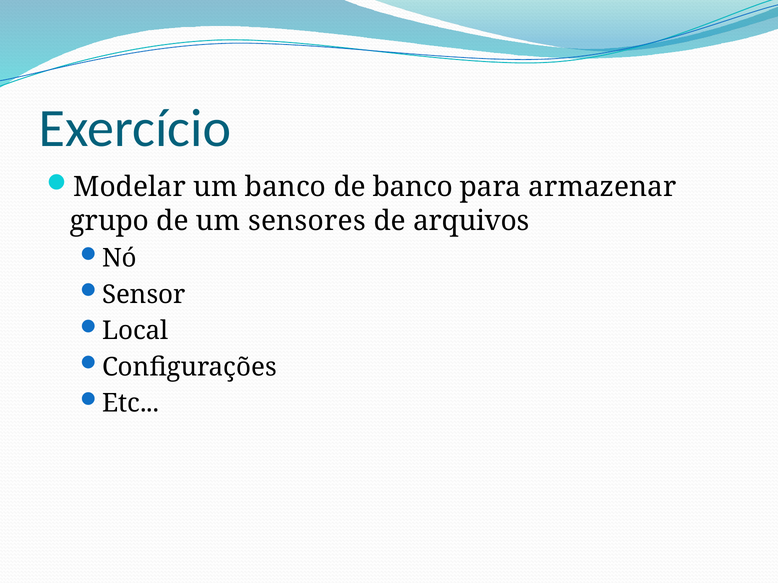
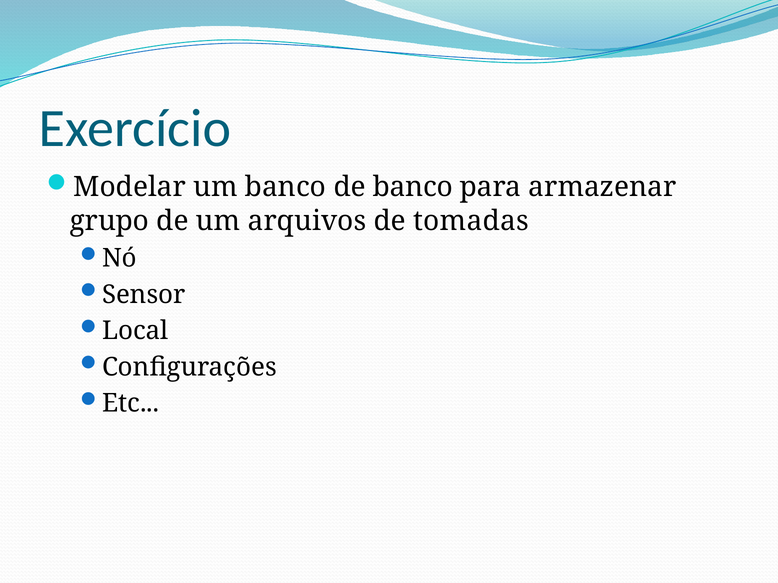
sensores: sensores -> arquivos
arquivos: arquivos -> tomadas
